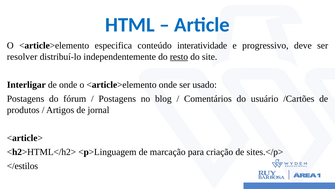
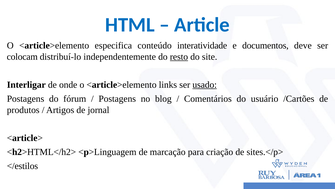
progressivo: progressivo -> documentos
resolver: resolver -> colocam
<article>elemento onde: onde -> links
usado underline: none -> present
